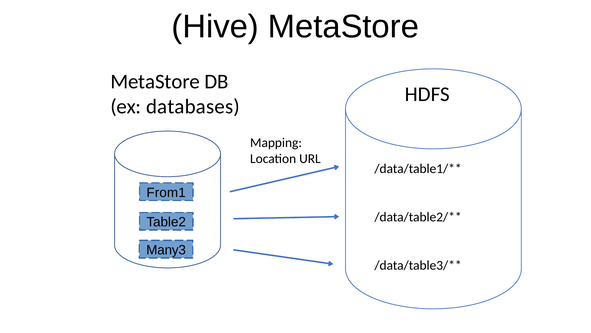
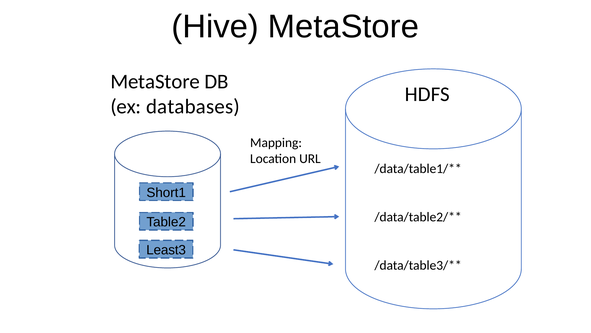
From1: From1 -> Short1
Many3: Many3 -> Least3
